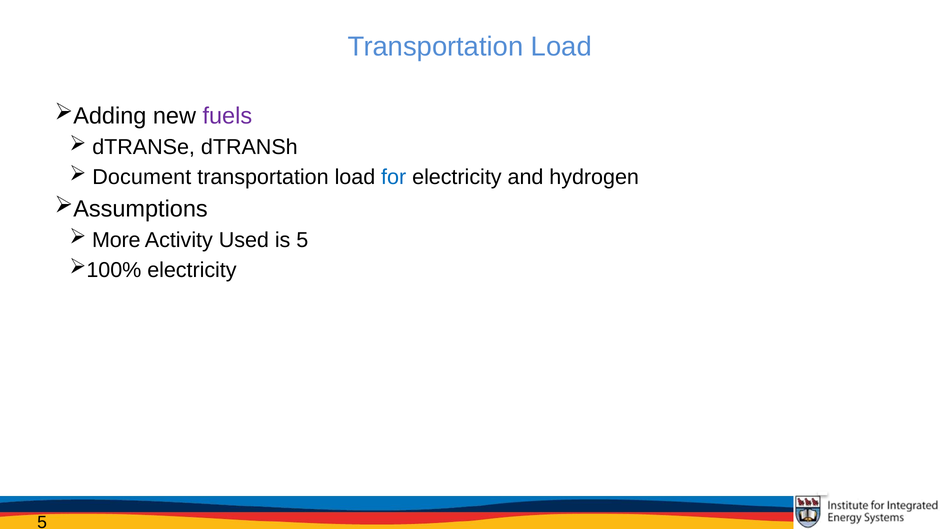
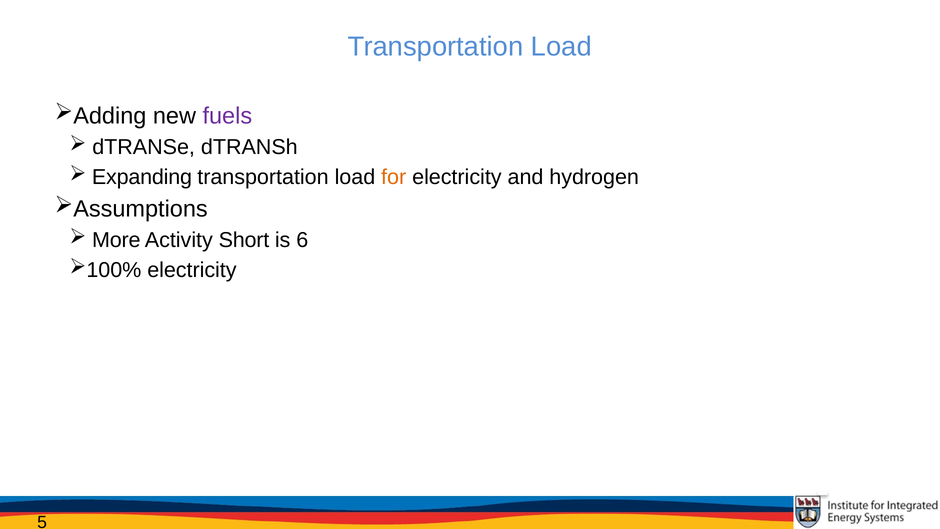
Document: Document -> Expanding
for colour: blue -> orange
Used: Used -> Short
is 5: 5 -> 6
